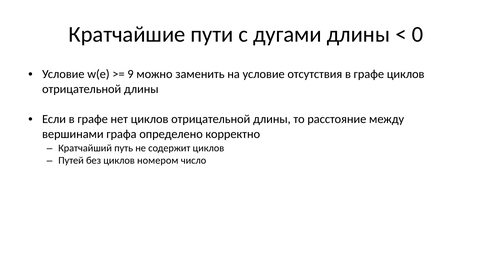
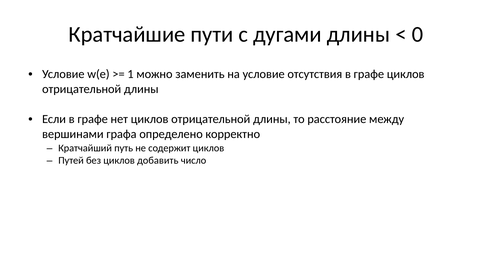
9: 9 -> 1
номером: номером -> добавить
